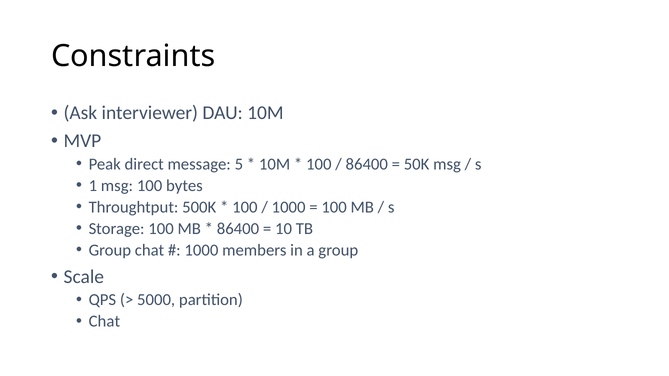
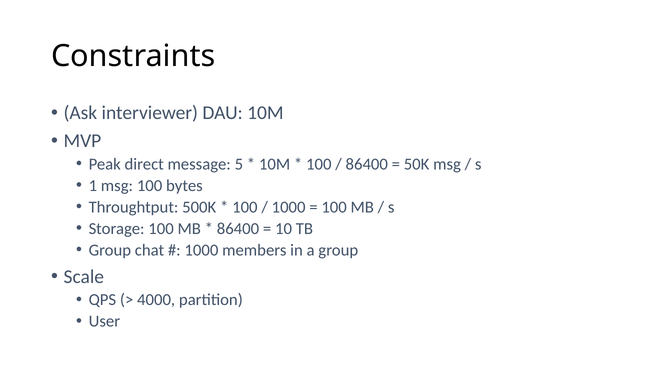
5000: 5000 -> 4000
Chat at (104, 321): Chat -> User
